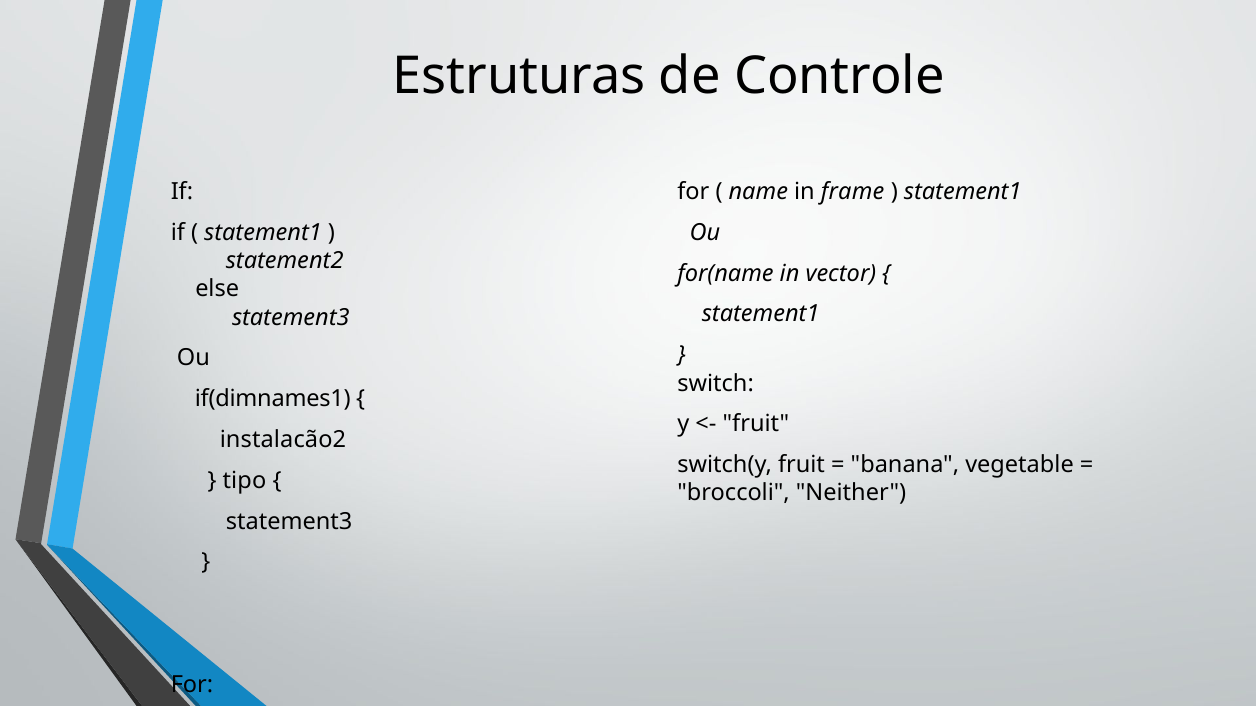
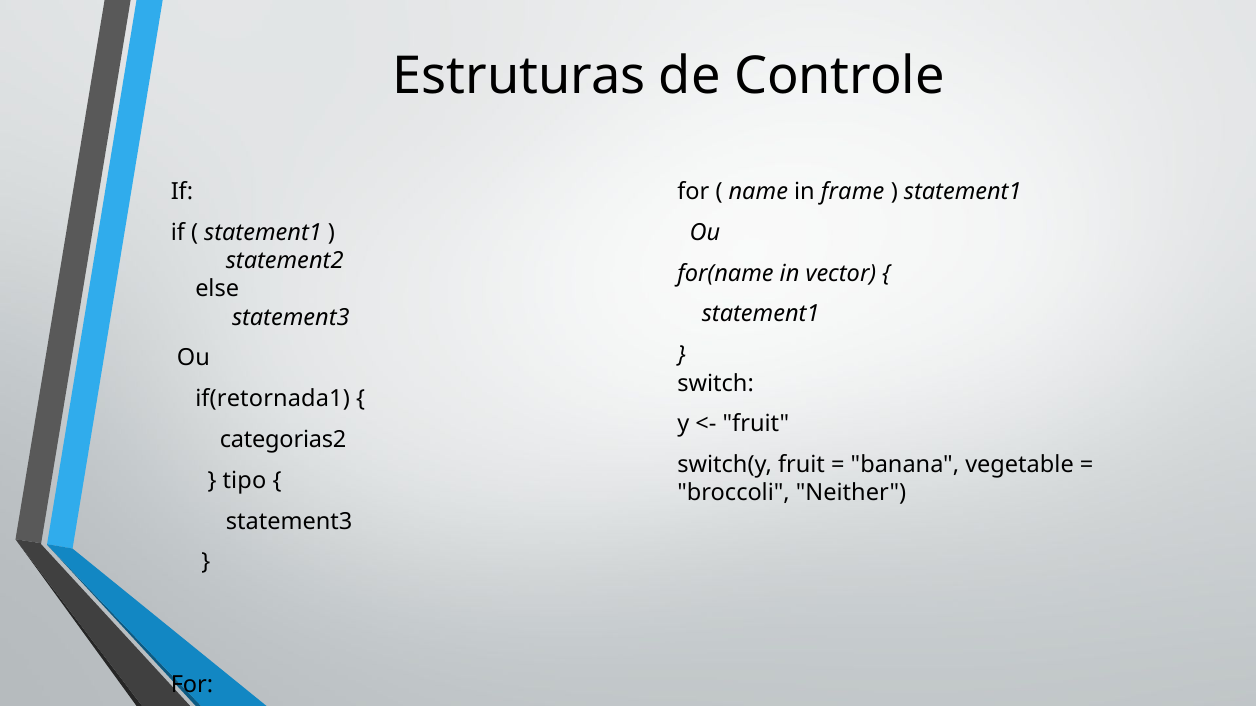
if(dimnames1: if(dimnames1 -> if(retornada1
instalacão2: instalacão2 -> categorias2
